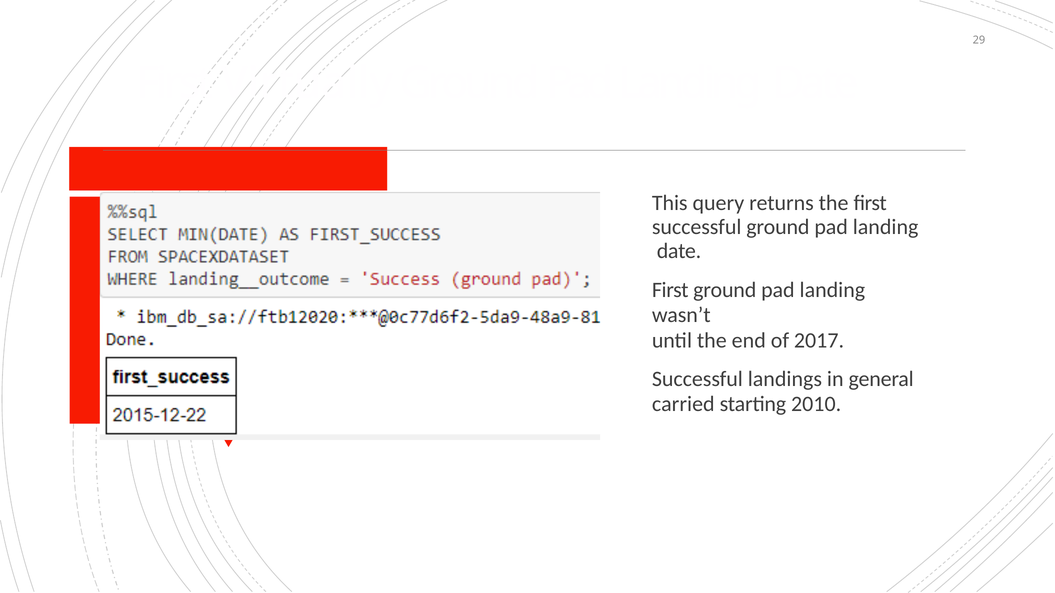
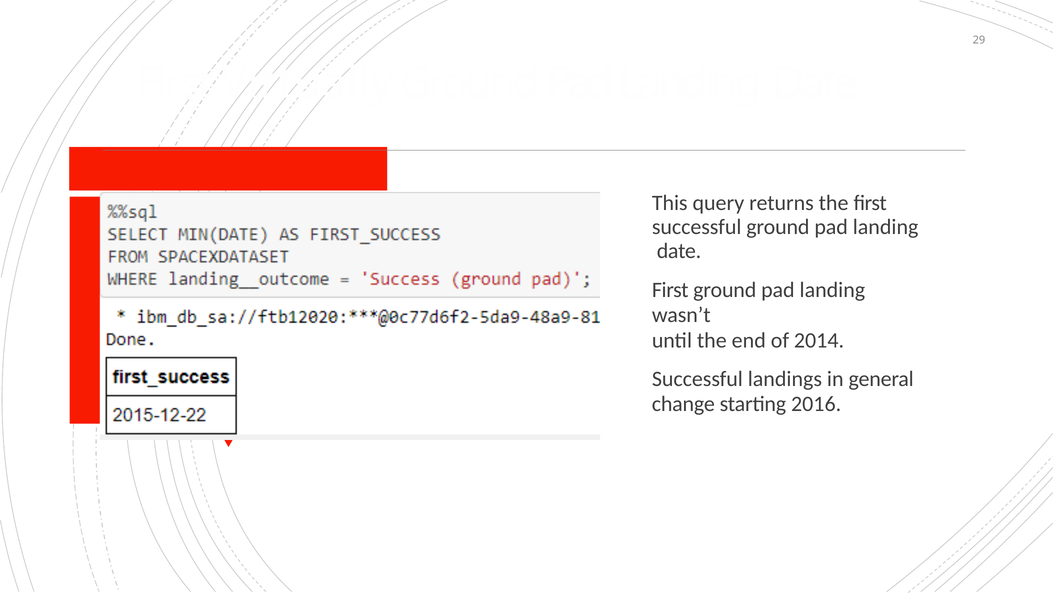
2017: 2017 -> 2014
carried: carried -> change
2010: 2010 -> 2016
